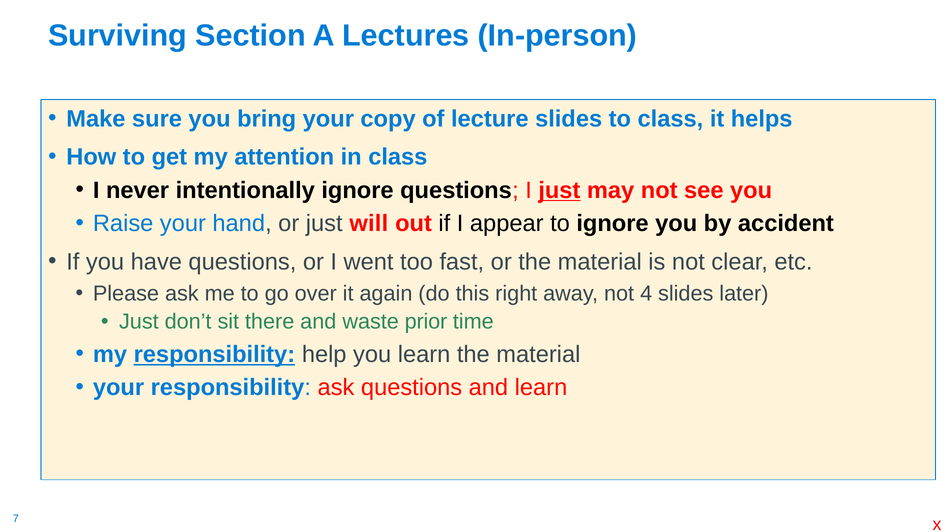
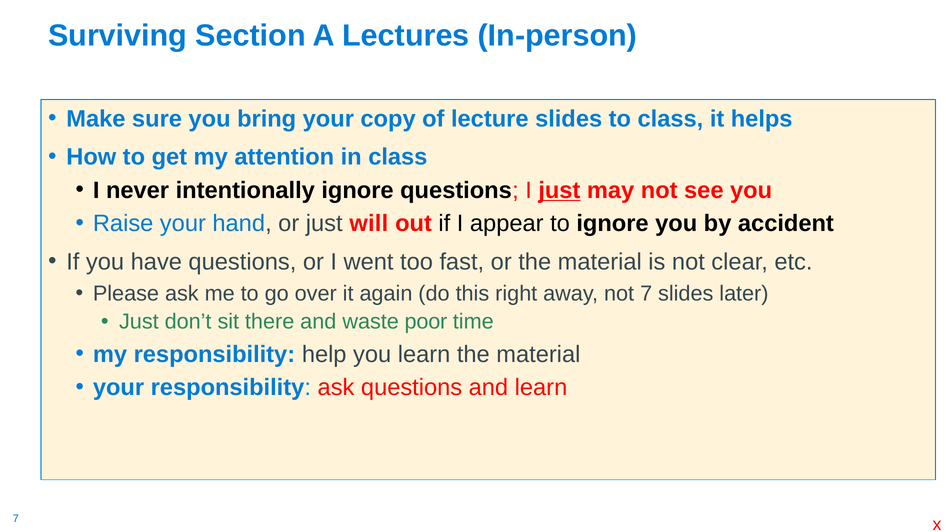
not 4: 4 -> 7
prior: prior -> poor
responsibility at (214, 354) underline: present -> none
